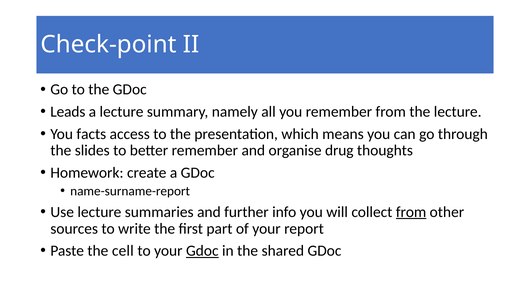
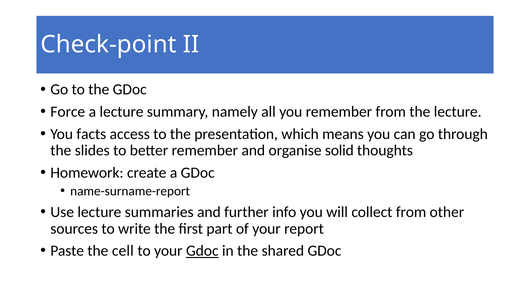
Leads: Leads -> Force
drug: drug -> solid
from at (411, 212) underline: present -> none
